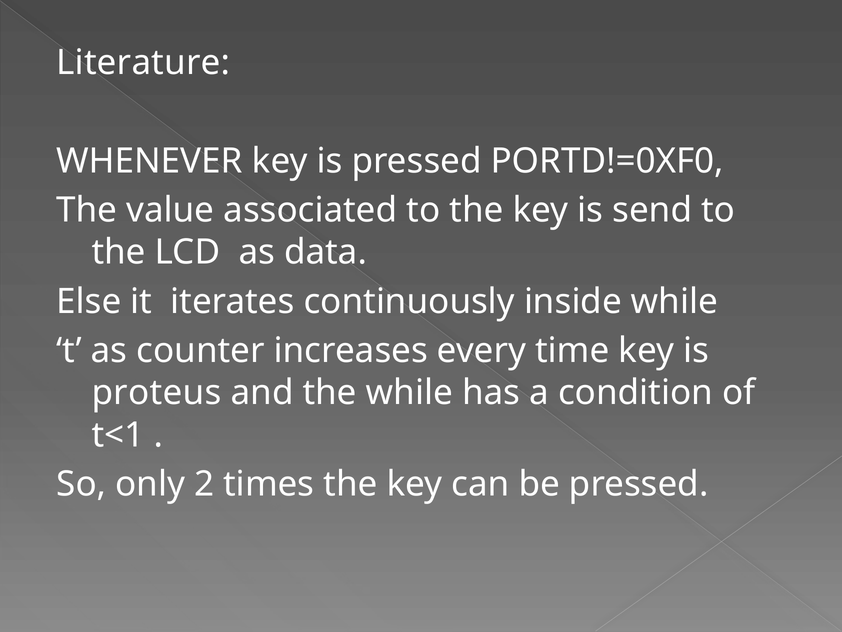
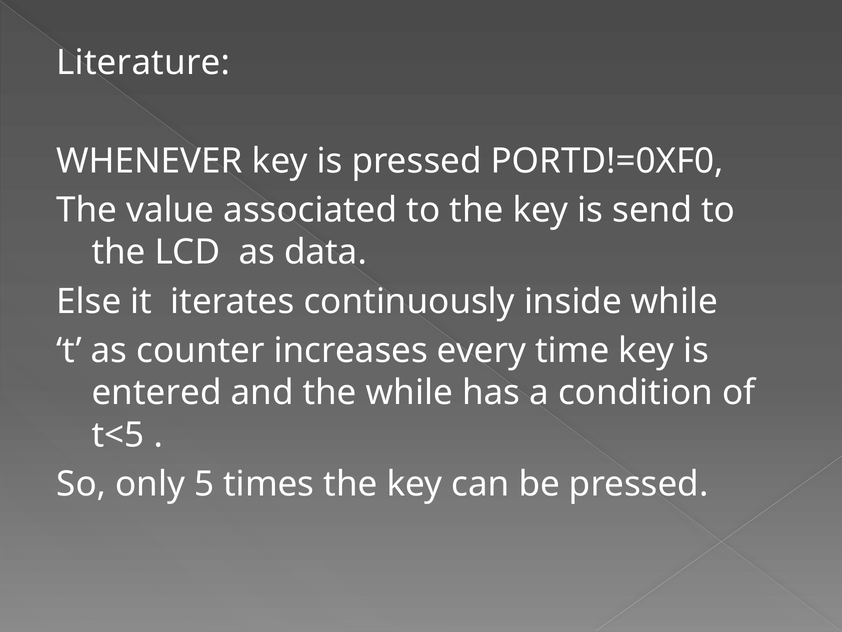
proteus: proteus -> entered
t<1: t<1 -> t<5
2: 2 -> 5
